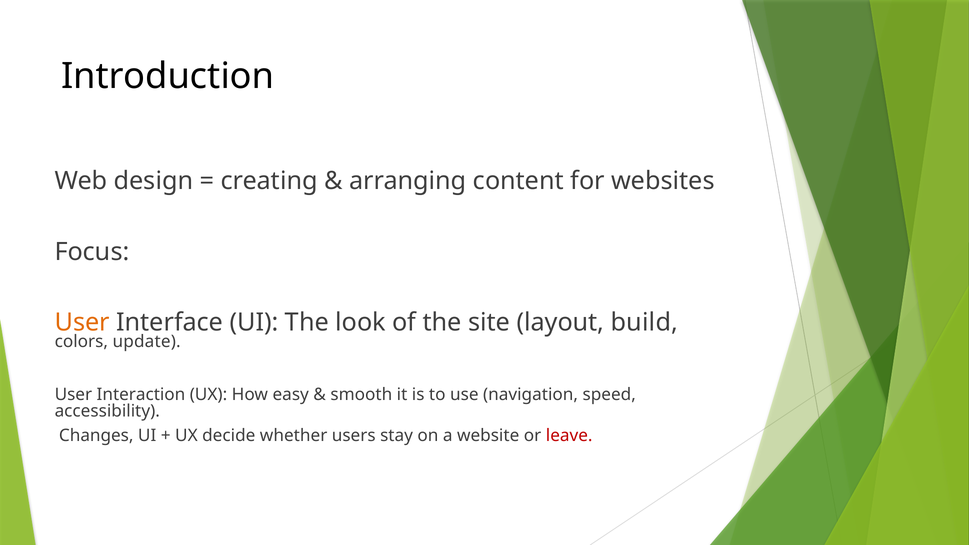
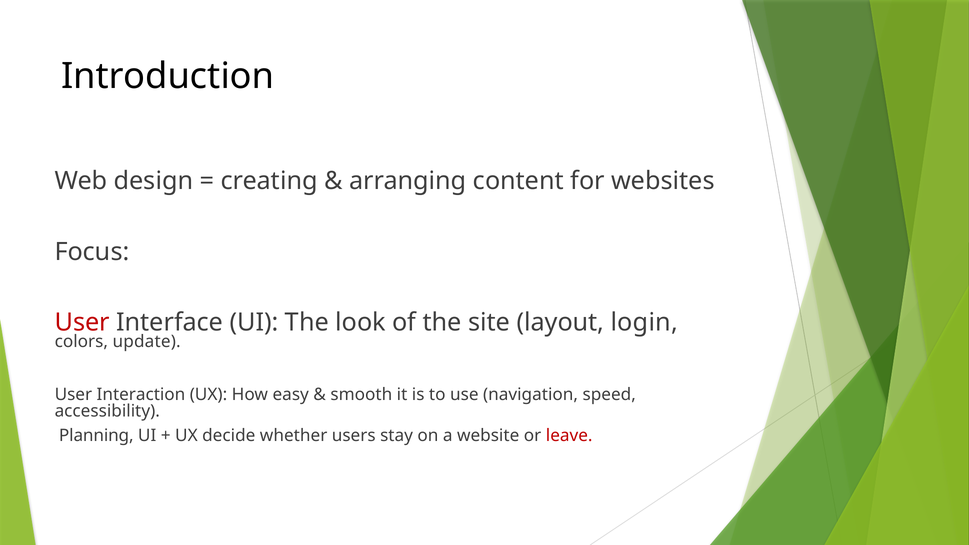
User at (82, 322) colour: orange -> red
build: build -> login
Changes: Changes -> Planning
